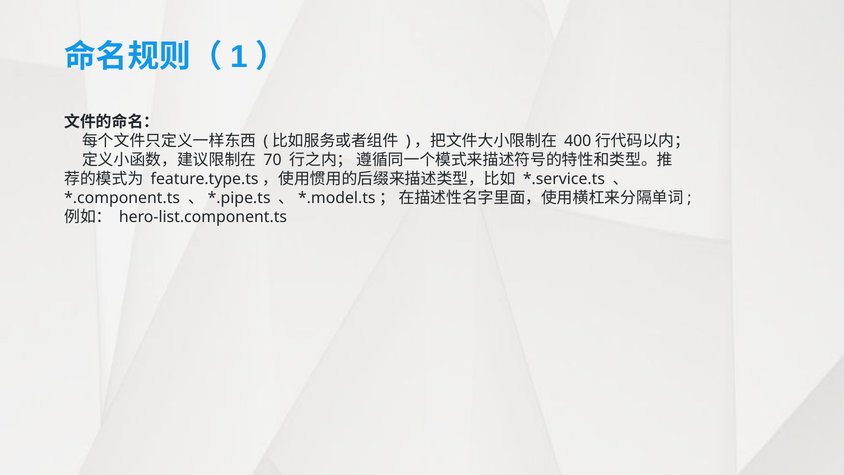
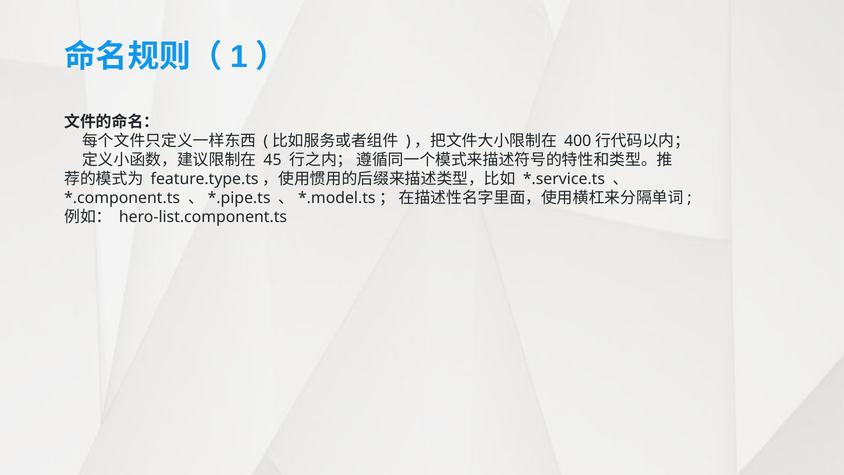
70: 70 -> 45
